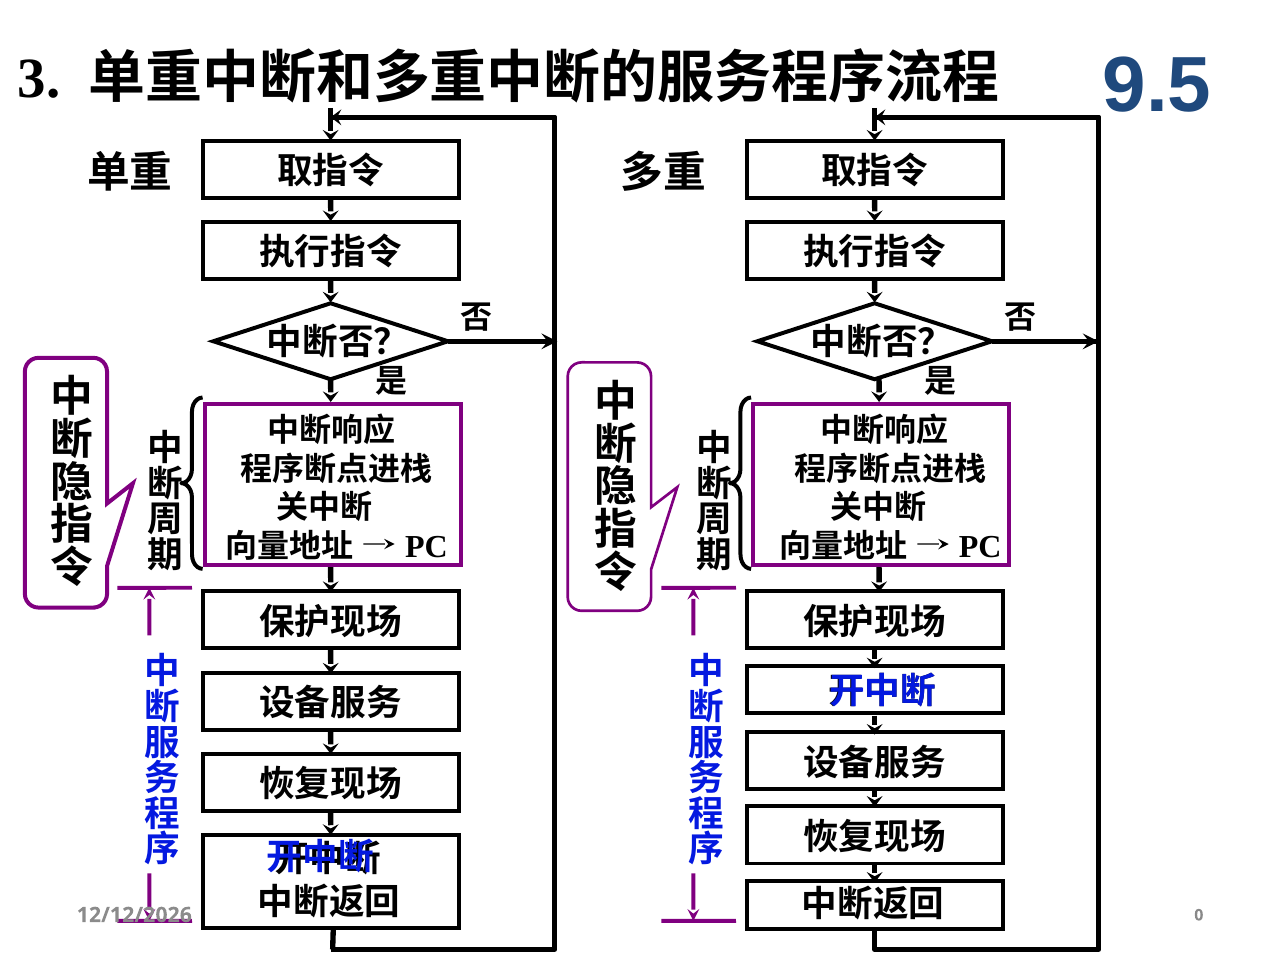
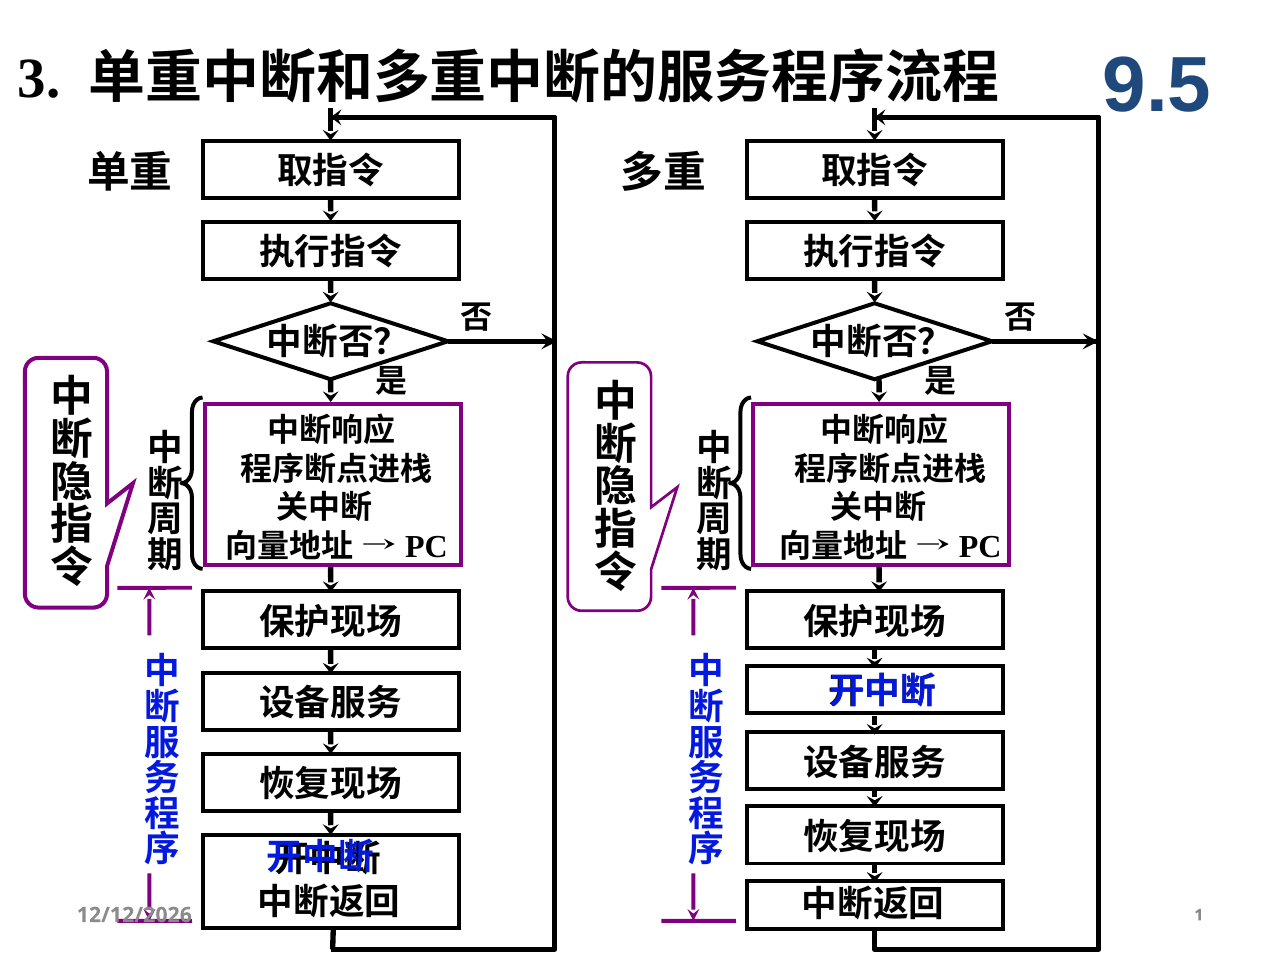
0: 0 -> 1
